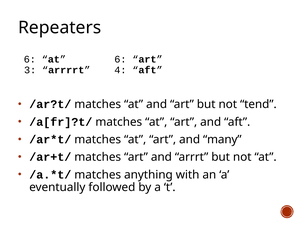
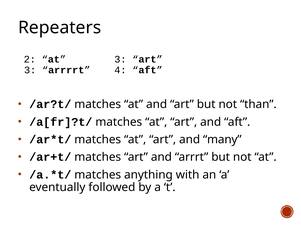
6 at (30, 60): 6 -> 2
at 6: 6 -> 3
tend: tend -> than
